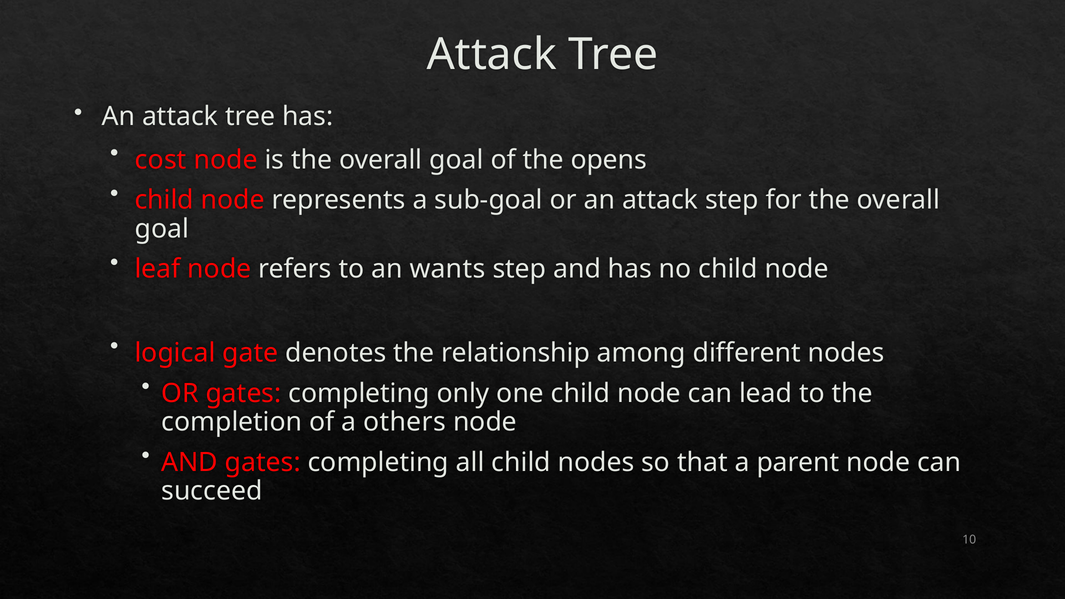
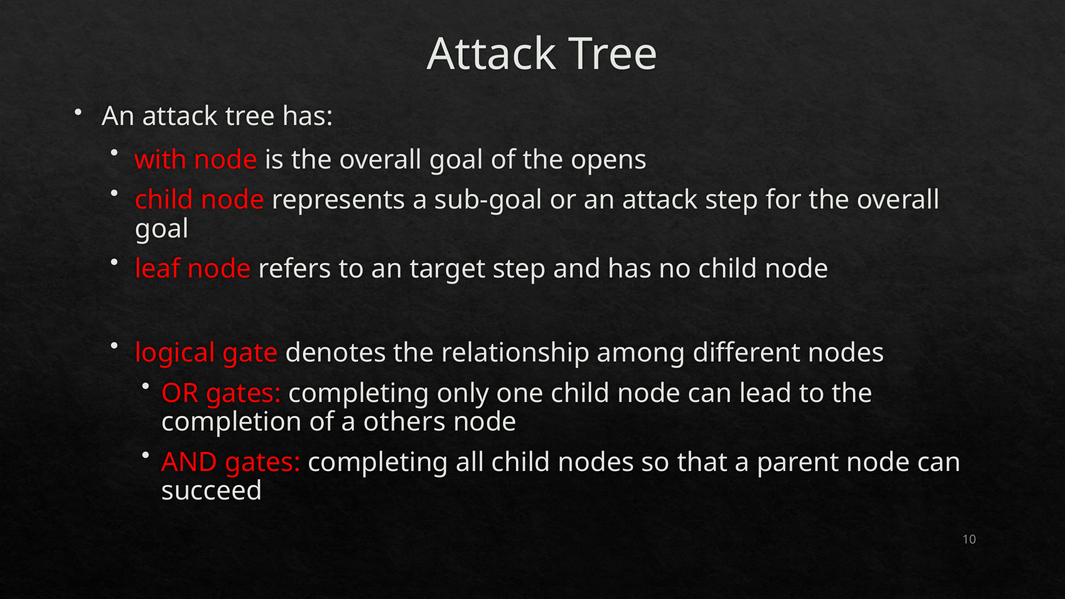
cost: cost -> with
wants: wants -> target
